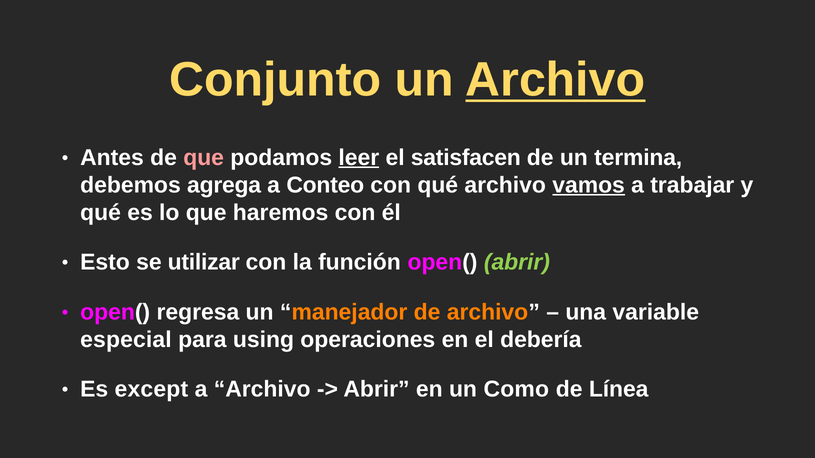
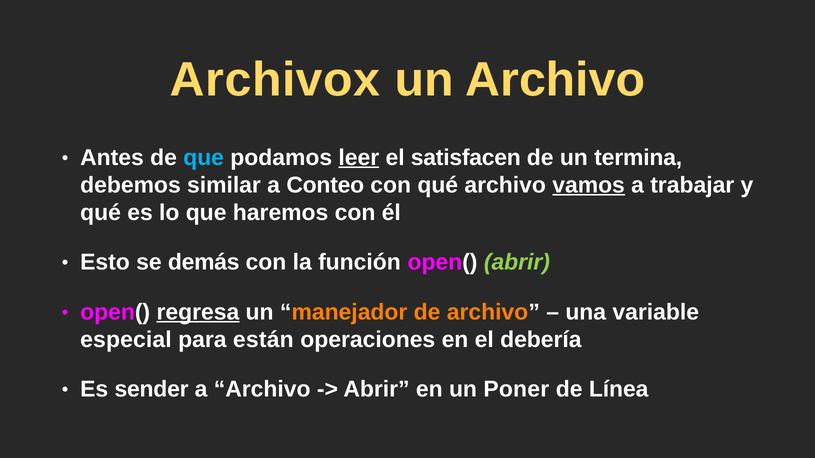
Conjunto: Conjunto -> Archivox
Archivo at (555, 80) underline: present -> none
que at (204, 158) colour: pink -> light blue
agrega: agrega -> similar
utilizar: utilizar -> demás
regresa underline: none -> present
using: using -> están
except: except -> sender
Como: Como -> Poner
